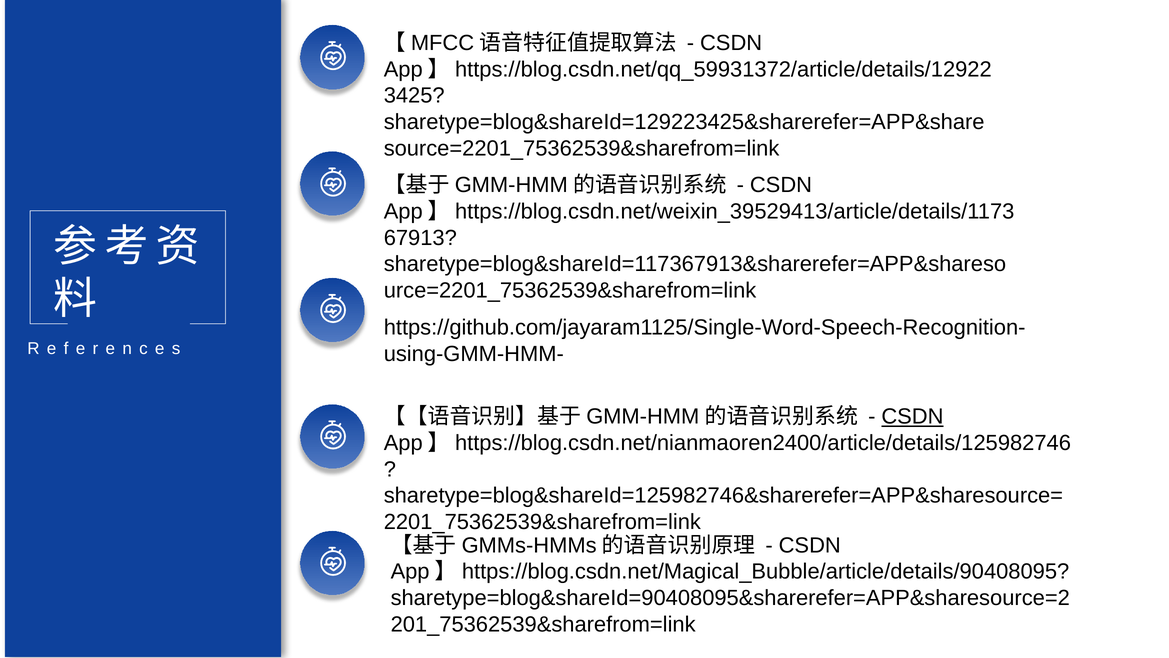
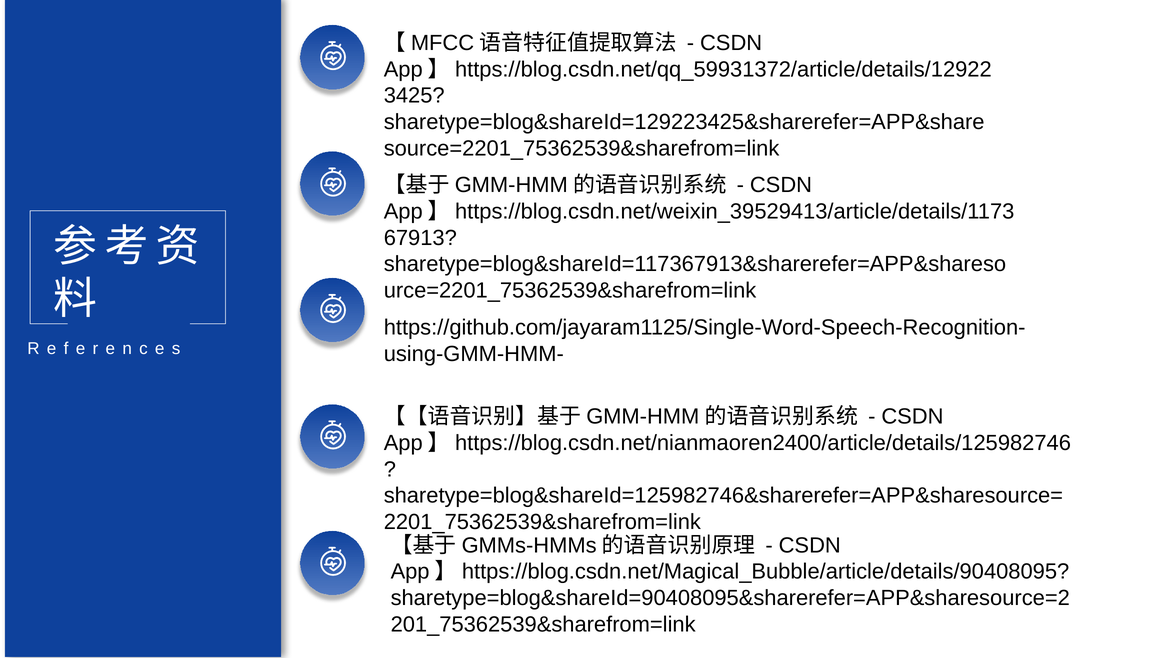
CSDN at (912, 416) underline: present -> none
